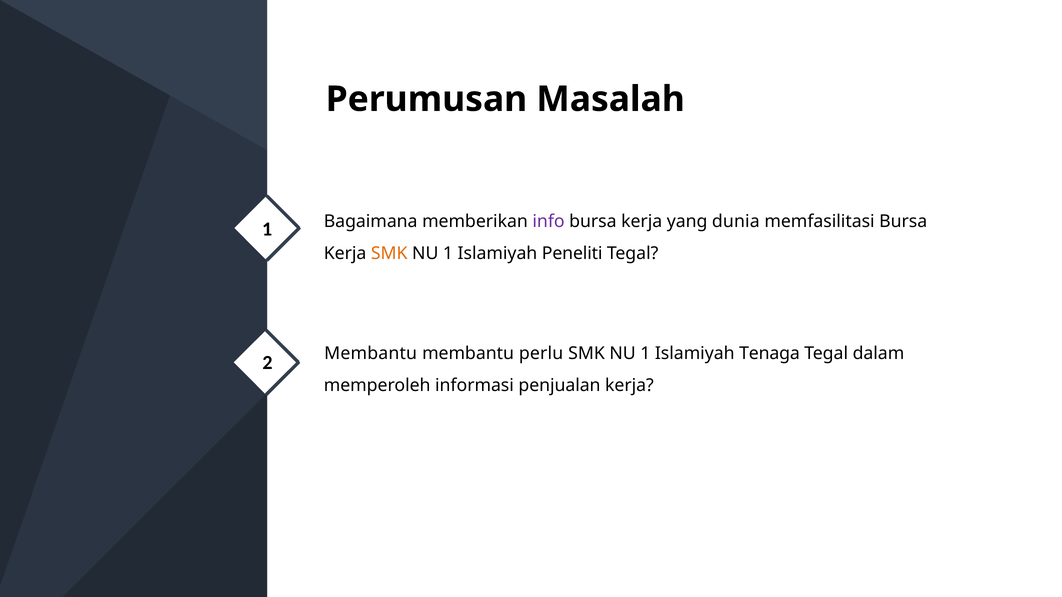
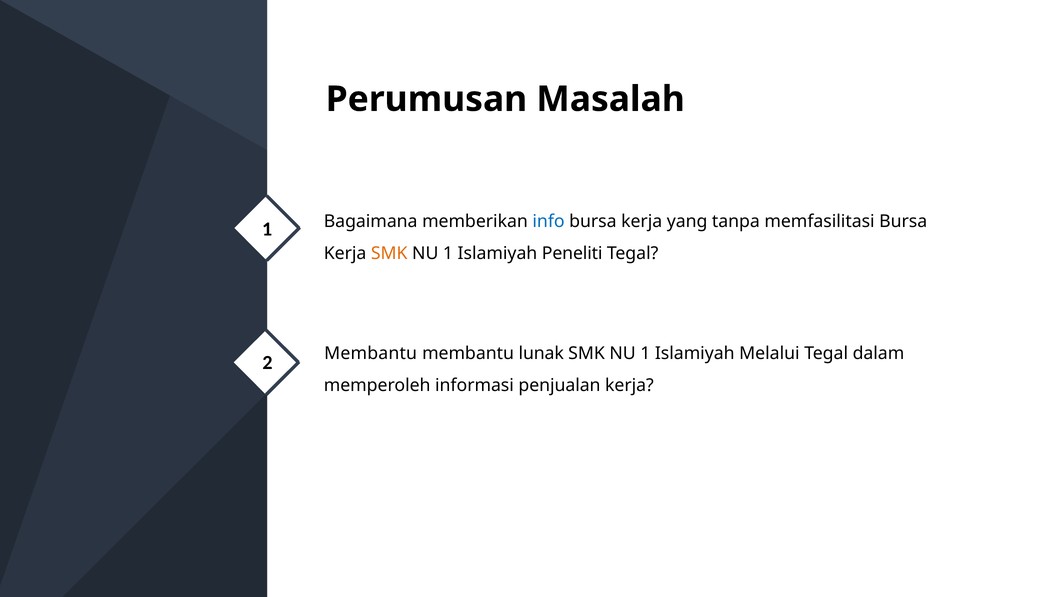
info colour: purple -> blue
dunia: dunia -> tanpa
perlu: perlu -> lunak
Tenaga: Tenaga -> Melalui
